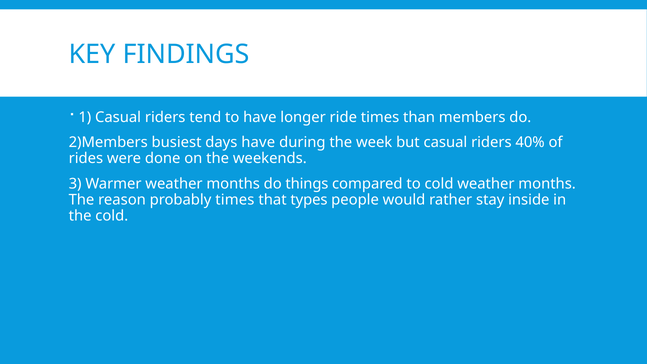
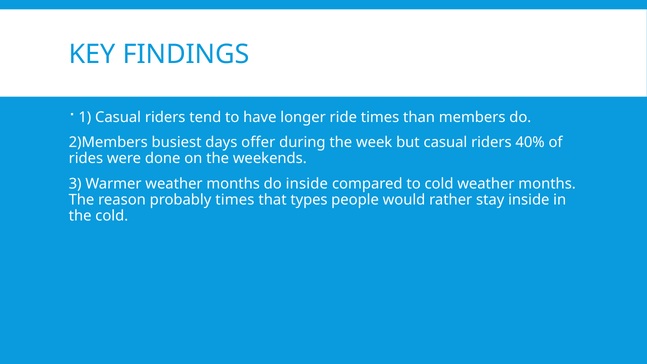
days have: have -> offer
do things: things -> inside
